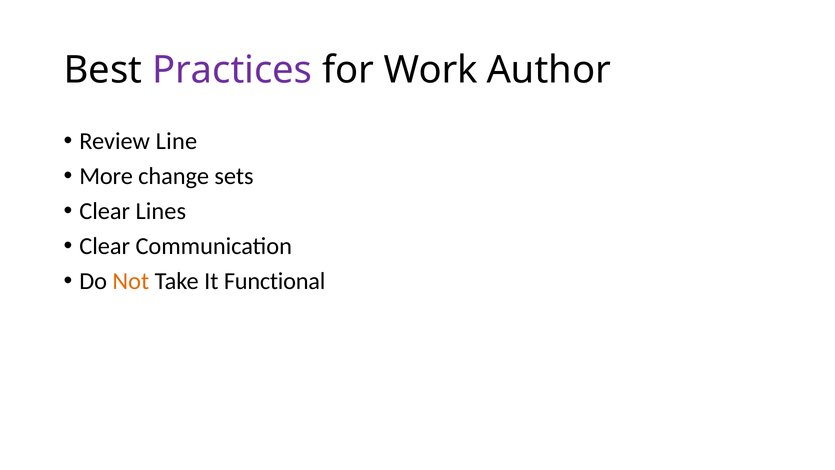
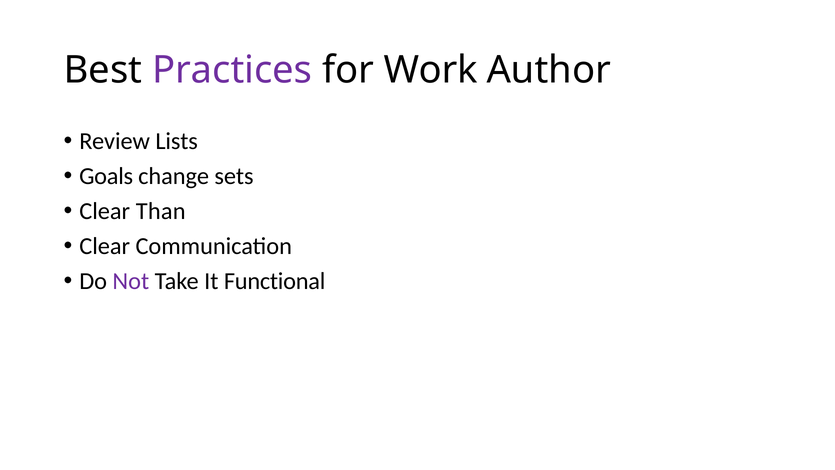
Line: Line -> Lists
More: More -> Goals
Lines: Lines -> Than
Not colour: orange -> purple
